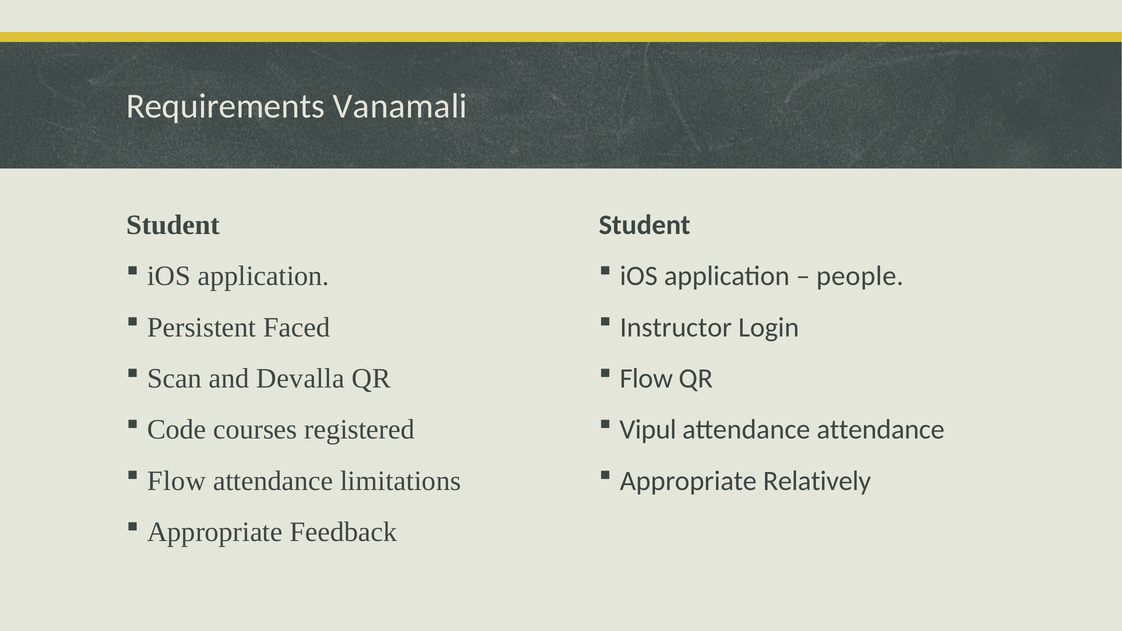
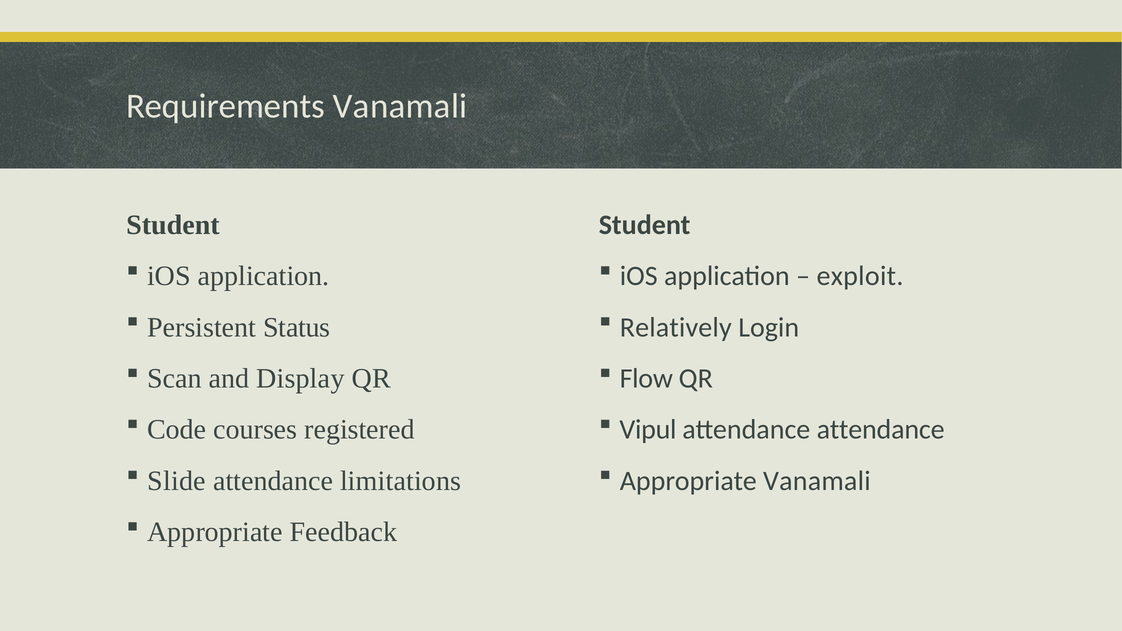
people: people -> exploit
Faced: Faced -> Status
Instructor: Instructor -> Relatively
Devalla: Devalla -> Display
Flow at (177, 481): Flow -> Slide
Appropriate Relatively: Relatively -> Vanamali
